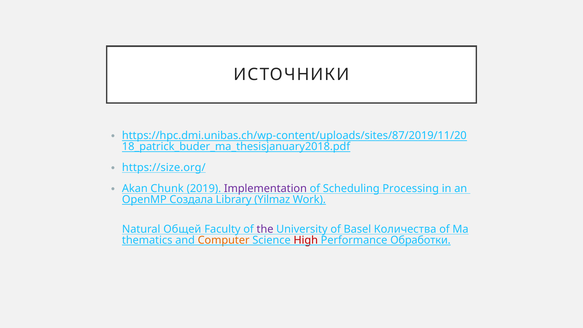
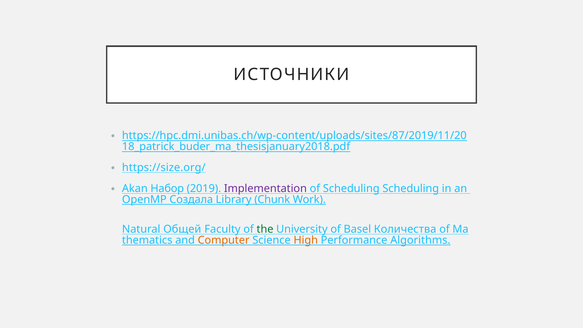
Chunk: Chunk -> Набор
Scheduling Processing: Processing -> Scheduling
Yilmaz: Yilmaz -> Chunk
the colour: purple -> green
High colour: red -> orange
Обработки: Обработки -> Algorithms
